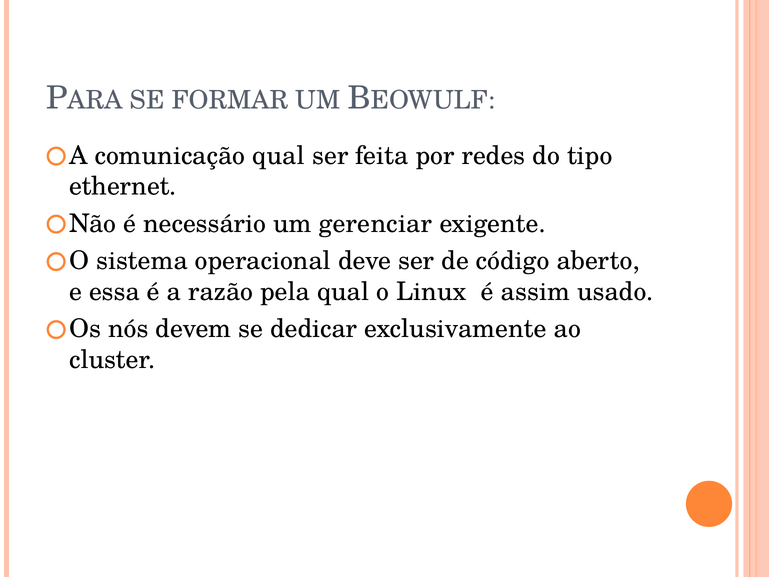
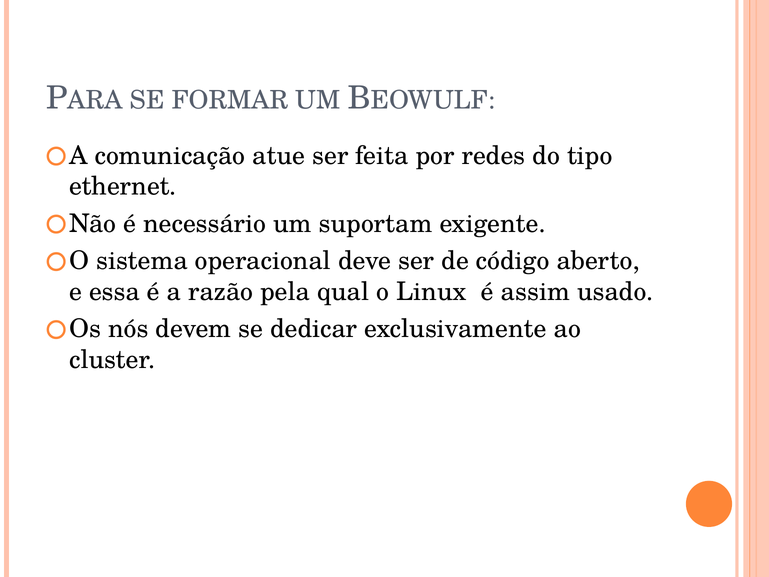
comunicação qual: qual -> atue
gerenciar: gerenciar -> suportam
